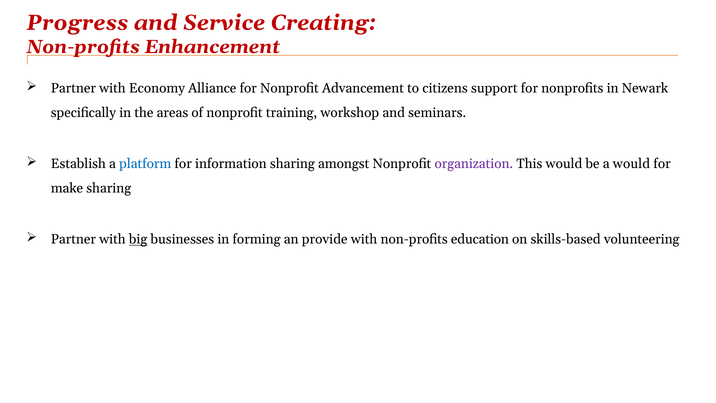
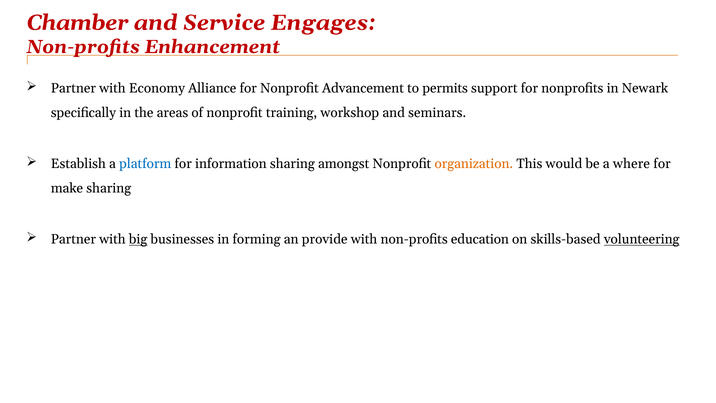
Progress: Progress -> Chamber
Creating: Creating -> Engages
citizens: citizens -> permits
organization colour: purple -> orange
a would: would -> where
volunteering underline: none -> present
